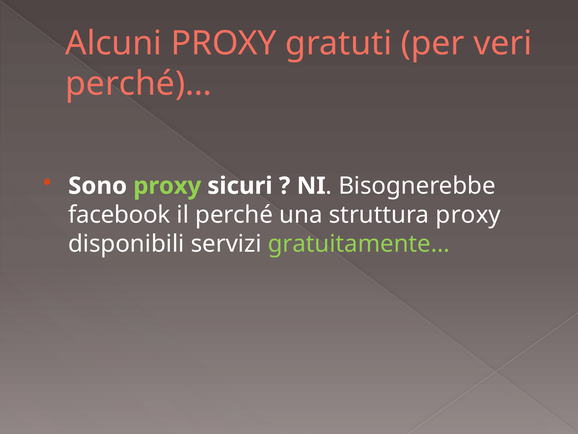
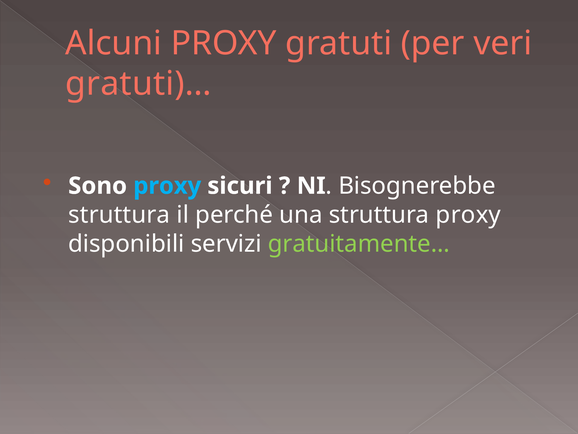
perché)…: perché)… -> gratuti)…
proxy at (167, 186) colour: light green -> light blue
facebook at (119, 215): facebook -> struttura
